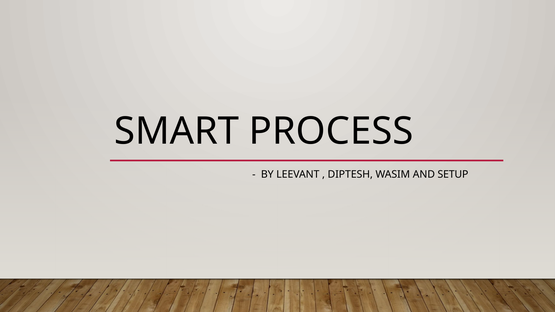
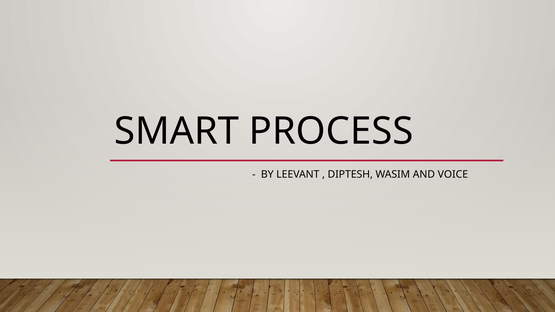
SETUP: SETUP -> VOICE
